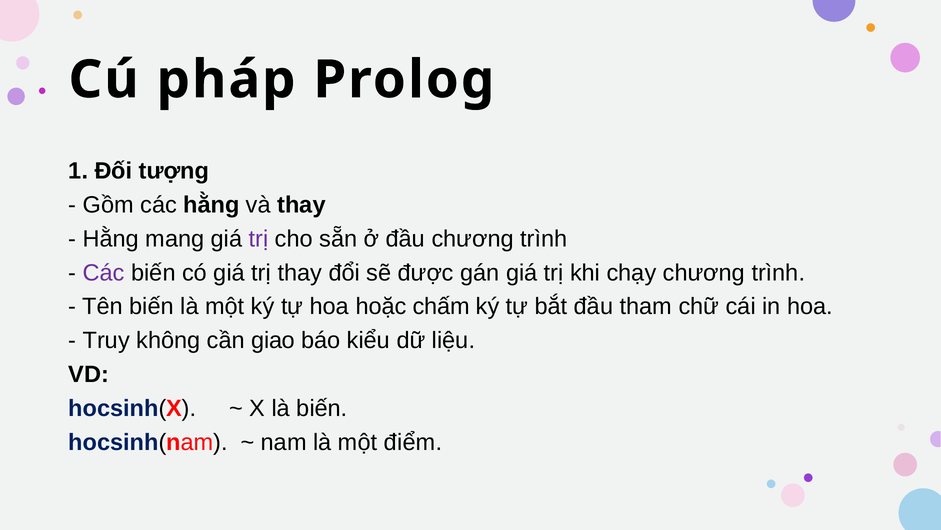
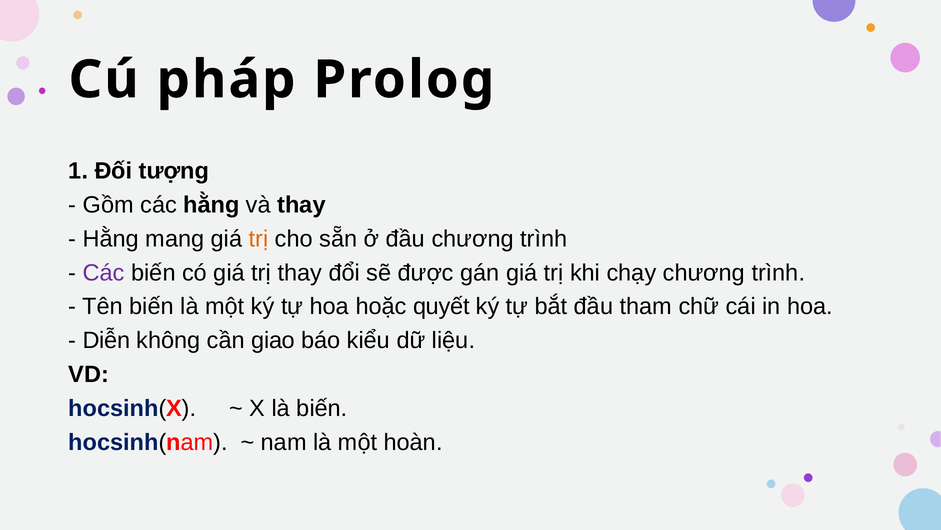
trị at (259, 239) colour: purple -> orange
chấm: chấm -> quyết
Truy: Truy -> Diễn
điểm: điểm -> hoàn
